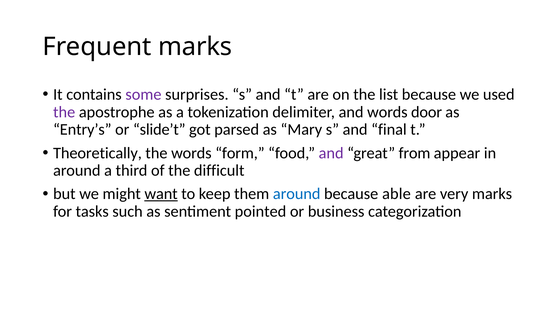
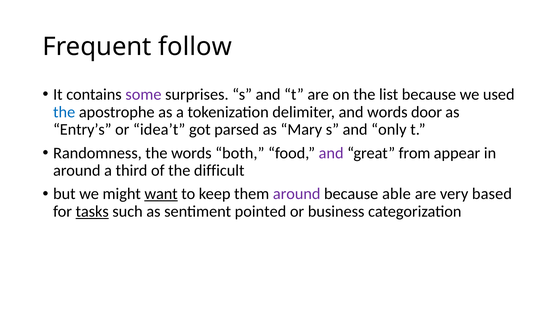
Frequent marks: marks -> follow
the at (64, 112) colour: purple -> blue
slide’t: slide’t -> idea’t
final: final -> only
Theoretically: Theoretically -> Randomness
form: form -> both
around at (297, 194) colour: blue -> purple
very marks: marks -> based
tasks underline: none -> present
